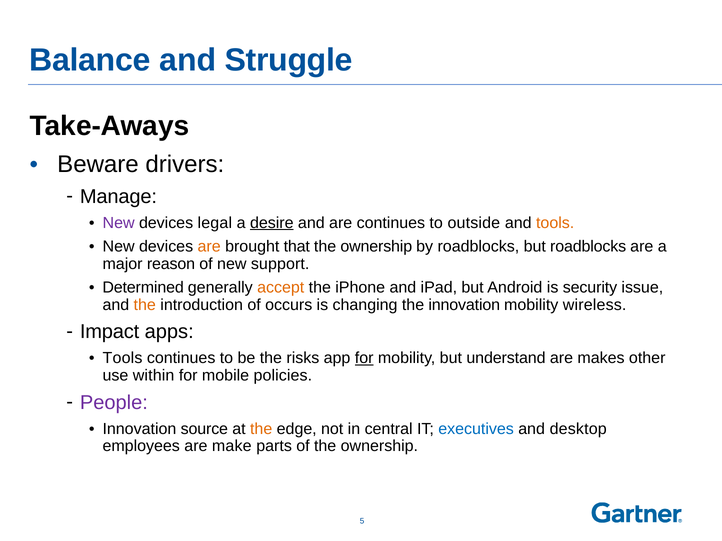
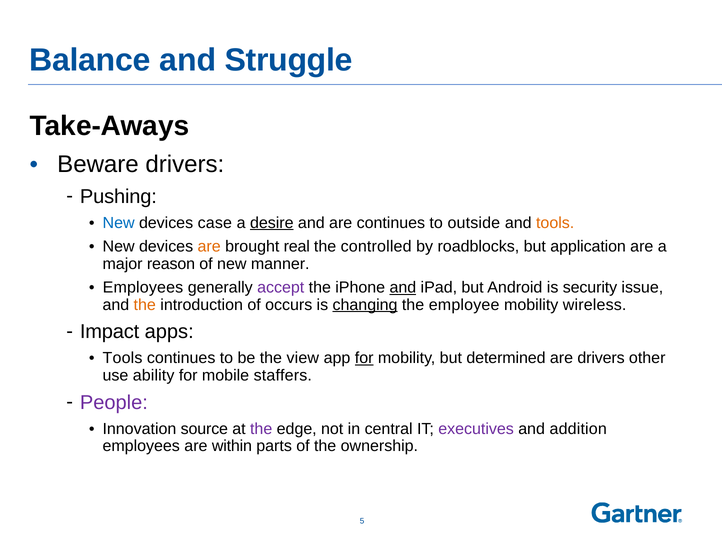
Manage: Manage -> Pushing
New at (119, 223) colour: purple -> blue
legal: legal -> case
that: that -> real
ownership at (376, 247): ownership -> controlled
but roadblocks: roadblocks -> application
support: support -> manner
Determined at (143, 288): Determined -> Employees
accept colour: orange -> purple
and at (403, 288) underline: none -> present
changing underline: none -> present
the innovation: innovation -> employee
risks: risks -> view
understand: understand -> determined
are makes: makes -> drivers
within: within -> ability
policies: policies -> staffers
the at (261, 429) colour: orange -> purple
executives colour: blue -> purple
desktop: desktop -> addition
make: make -> within
